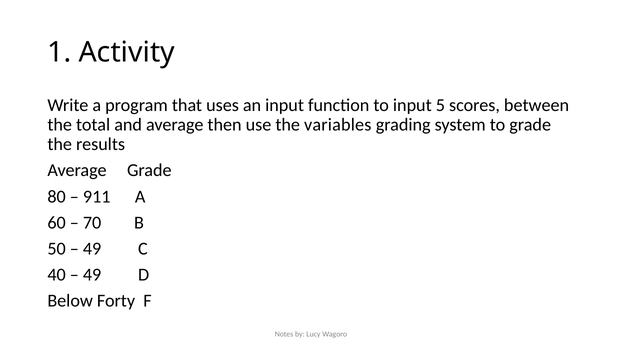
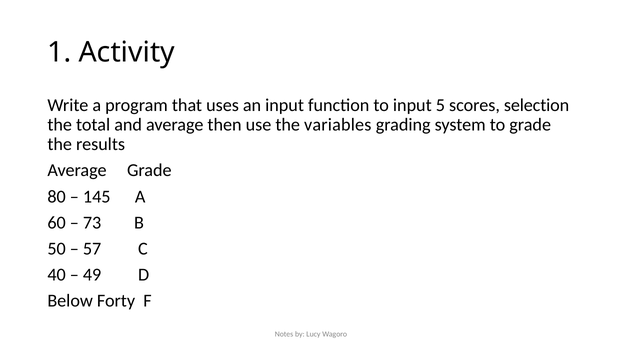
between: between -> selection
911: 911 -> 145
70: 70 -> 73
49 at (92, 249): 49 -> 57
